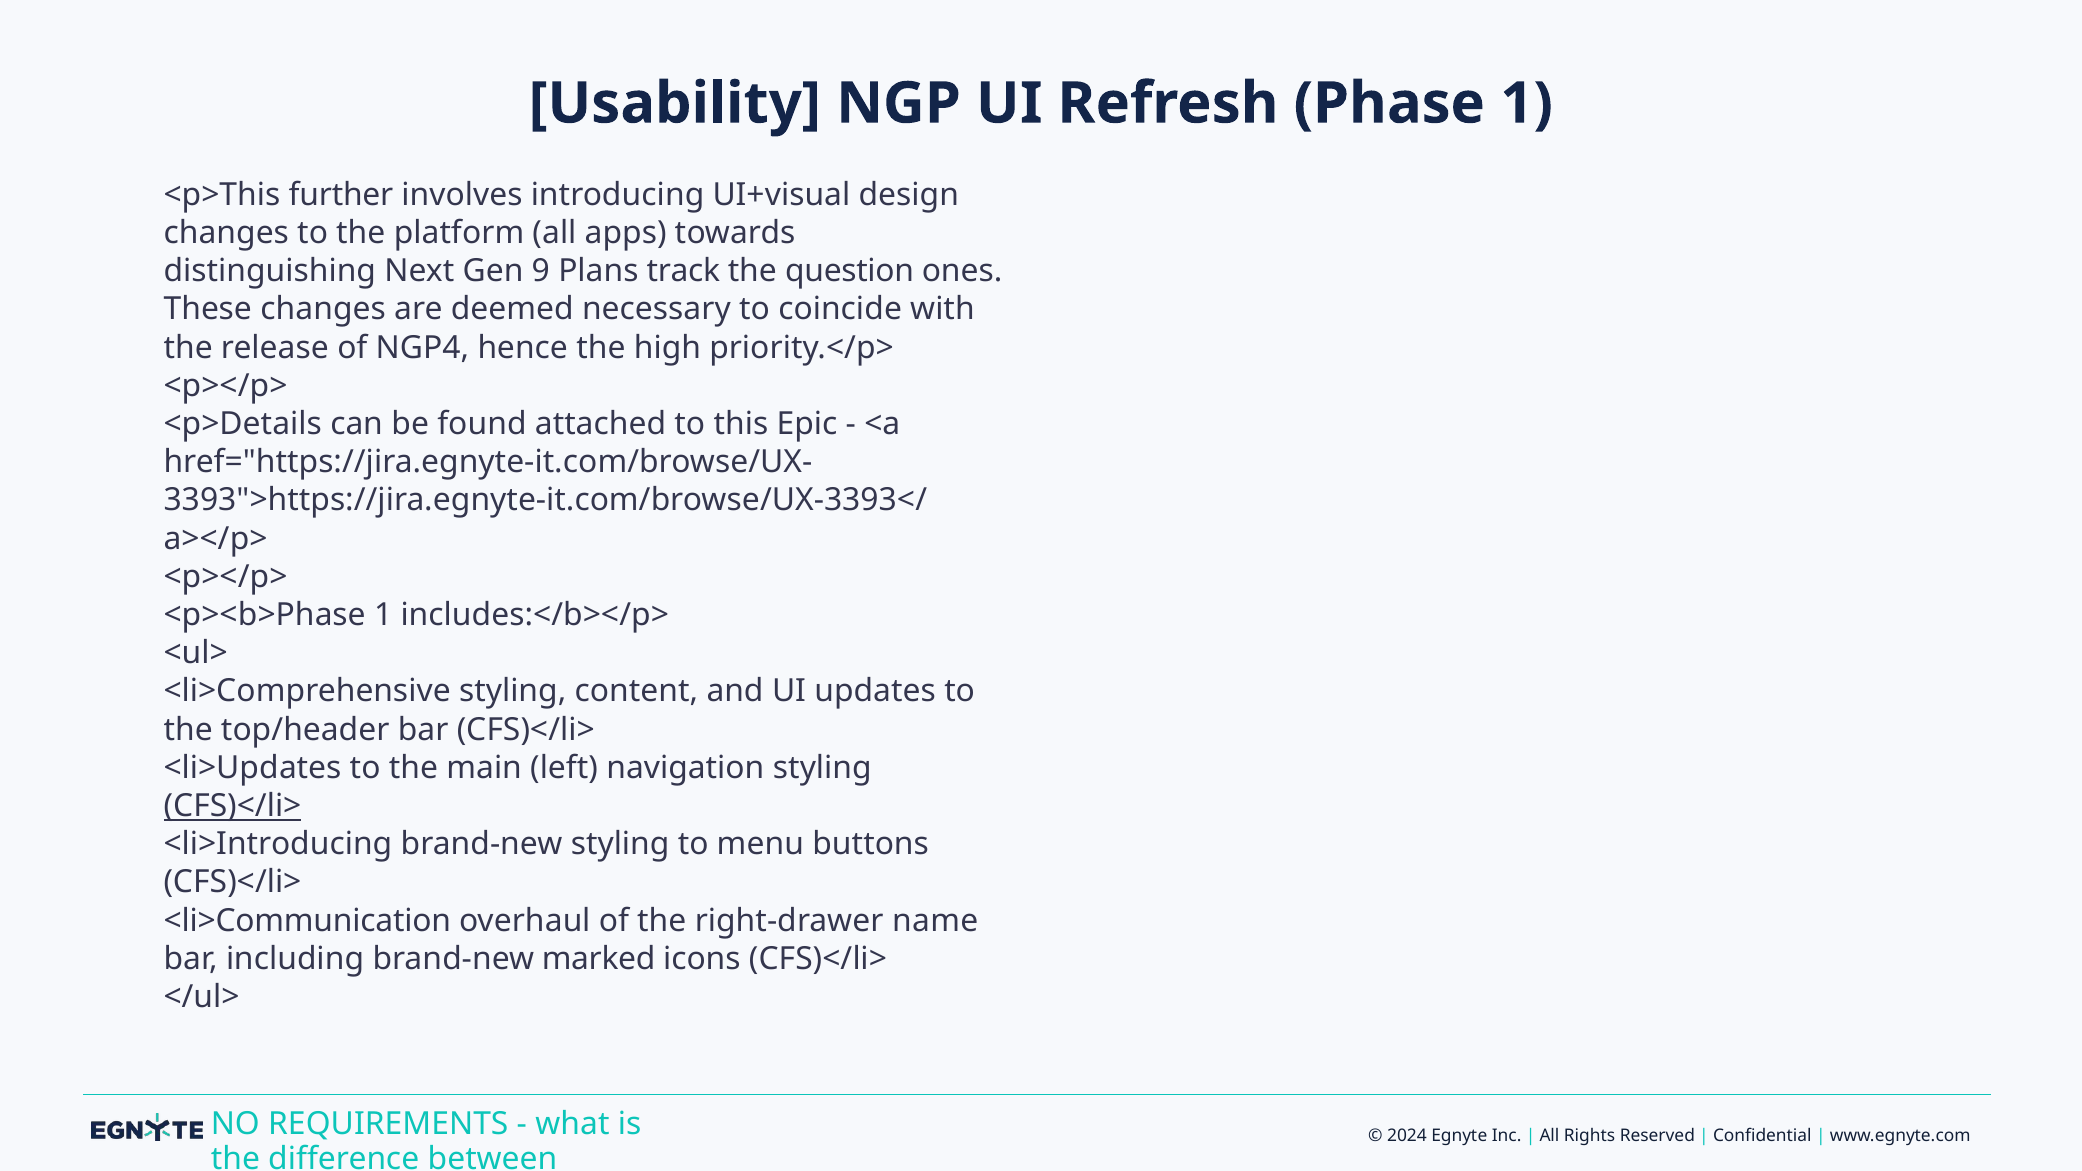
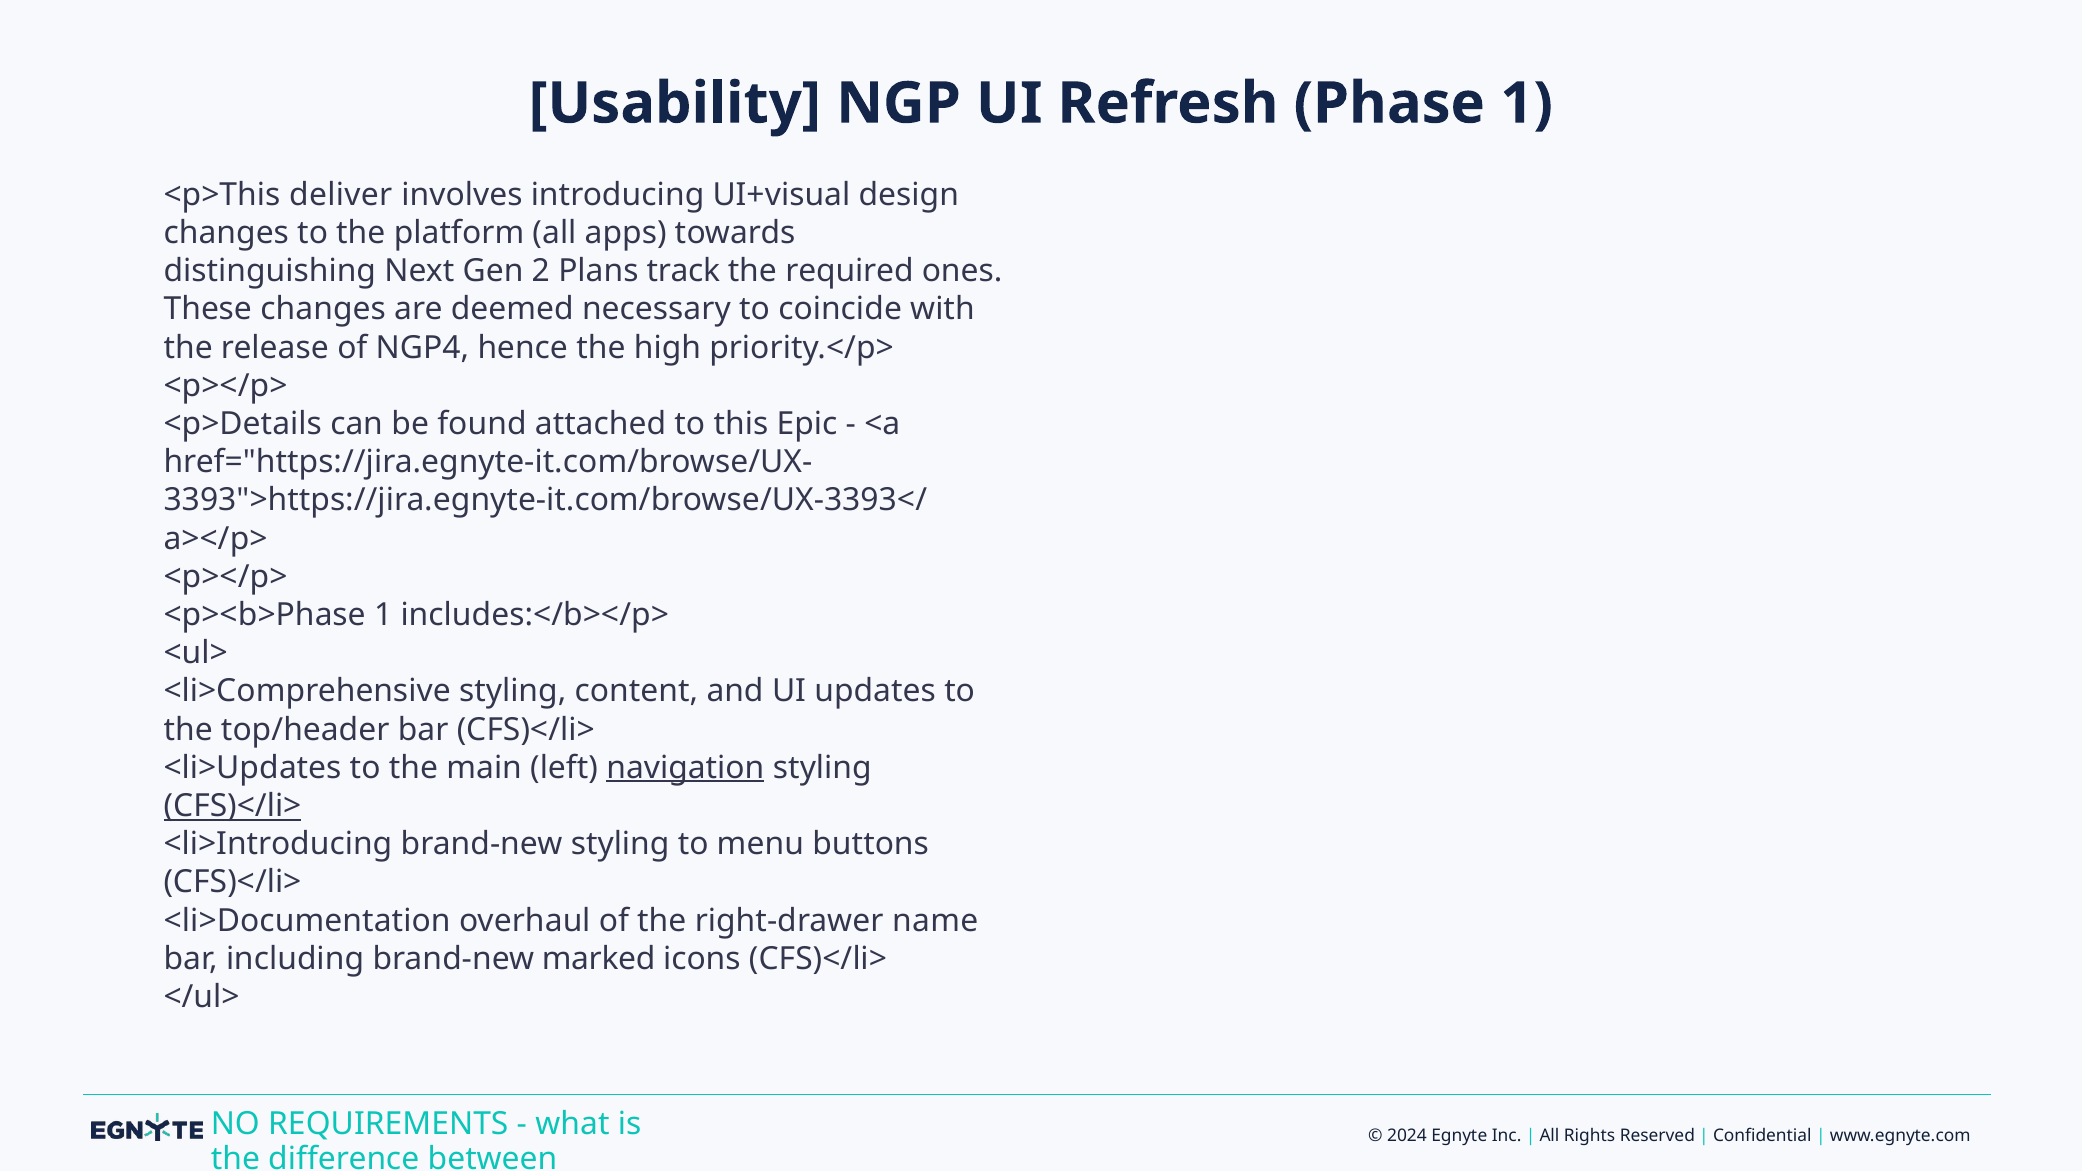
further: further -> deliver
Gen 9: 9 -> 2
question: question -> required
navigation underline: none -> present
<li>Communication: <li>Communication -> <li>Documentation
